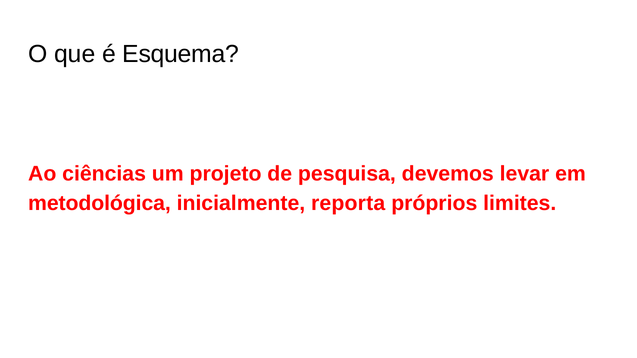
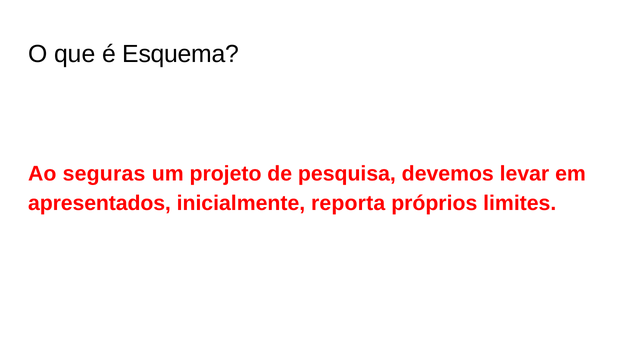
ciências: ciências -> seguras
metodológica: metodológica -> apresentados
